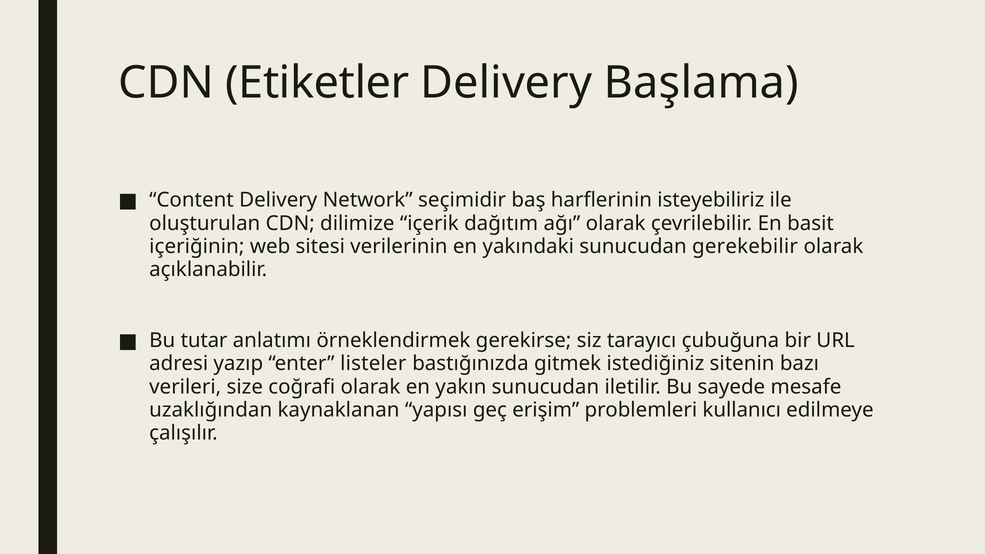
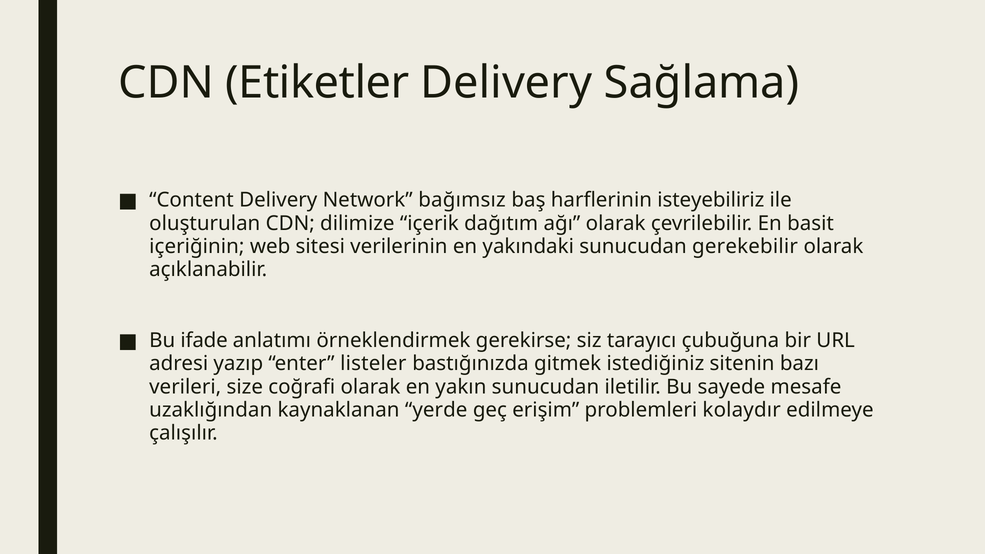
Başlama: Başlama -> Sağlama
seçimidir: seçimidir -> bağımsız
tutar: tutar -> ifade
yapısı: yapısı -> yerde
kullanıcı: kullanıcı -> kolaydır
